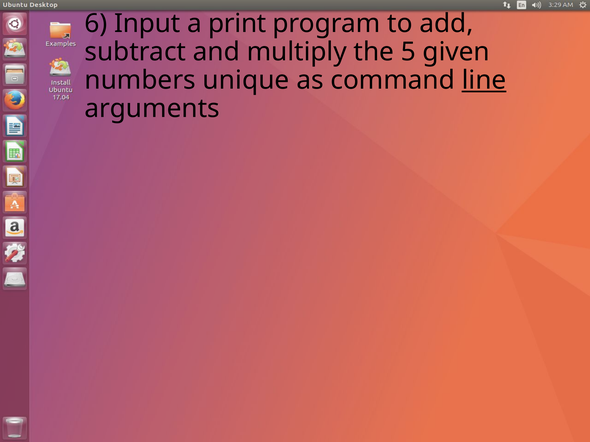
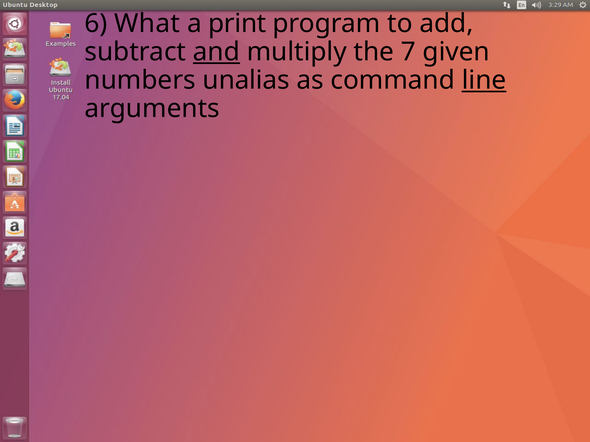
Input: Input -> What
and underline: none -> present
5: 5 -> 7
unique: unique -> unalias
